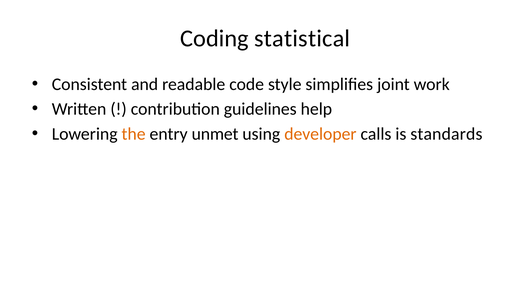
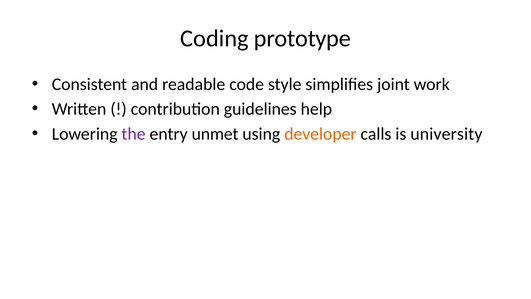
statistical: statistical -> prototype
the colour: orange -> purple
standards: standards -> university
